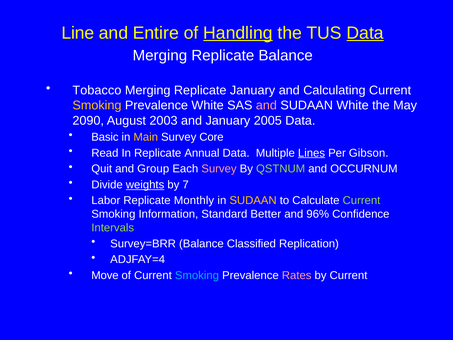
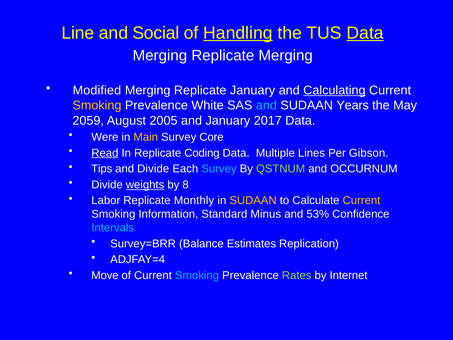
Entire: Entire -> Social
Replicate Balance: Balance -> Merging
Tobacco: Tobacco -> Modified
Calculating underline: none -> present
and at (266, 105) colour: pink -> light blue
SUDAAN White: White -> Years
2090: 2090 -> 2059
2003: 2003 -> 2005
2005: 2005 -> 2017
Basic: Basic -> Were
Read underline: none -> present
Annual: Annual -> Coding
Lines underline: present -> none
Quit: Quit -> Tips
and Group: Group -> Divide
Survey at (219, 169) colour: pink -> light blue
7: 7 -> 8
Current at (362, 200) colour: light green -> yellow
Better: Better -> Minus
96%: 96% -> 53%
Intervals colour: light green -> light blue
Classified: Classified -> Estimates
Rates colour: pink -> light green
by Current: Current -> Internet
